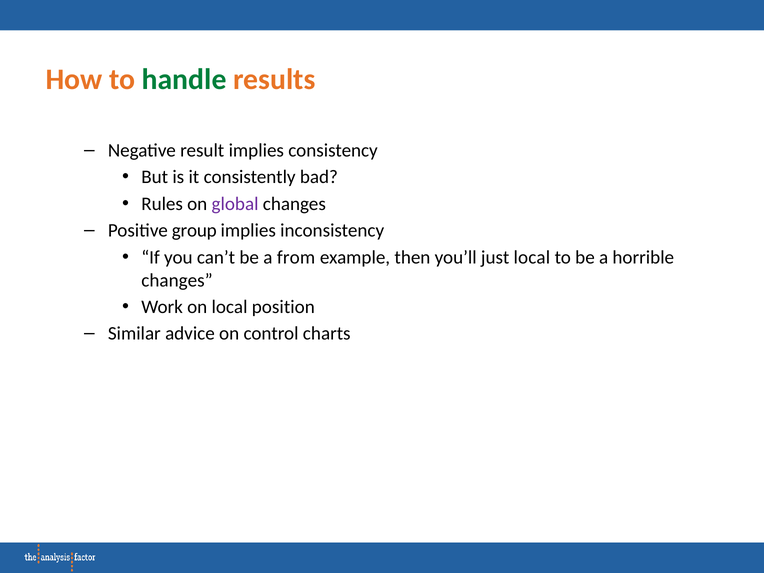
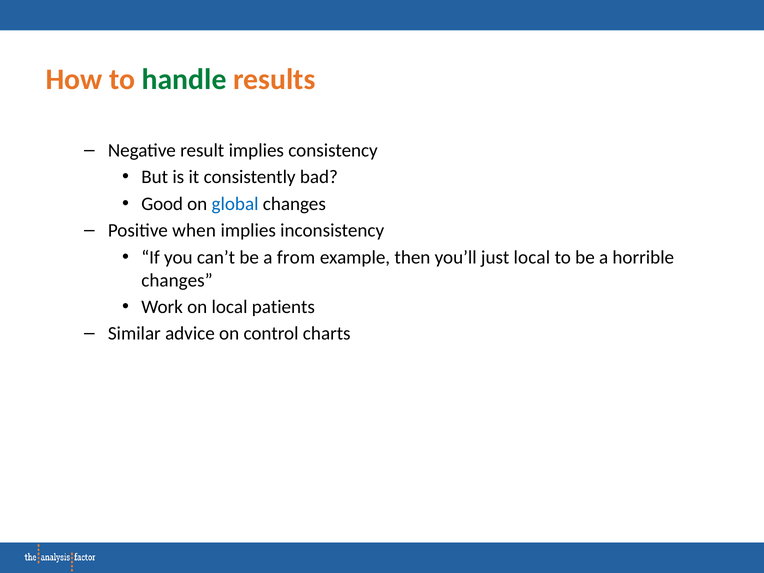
Rules: Rules -> Good
global colour: purple -> blue
group: group -> when
position: position -> patients
